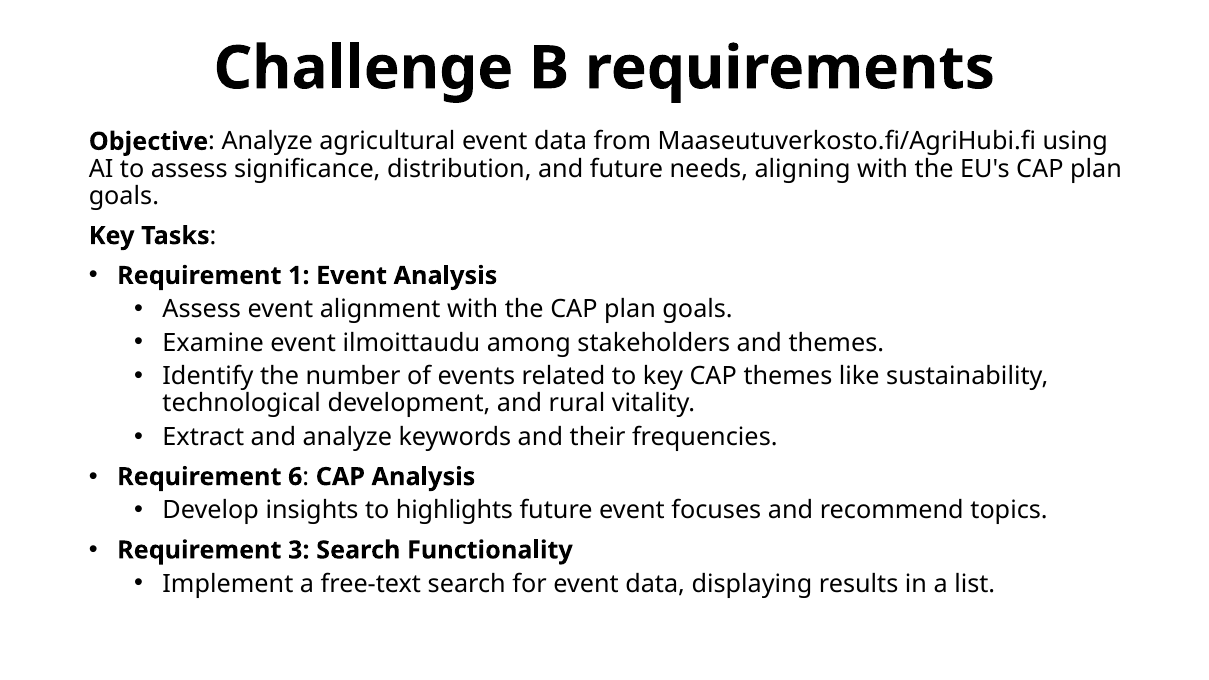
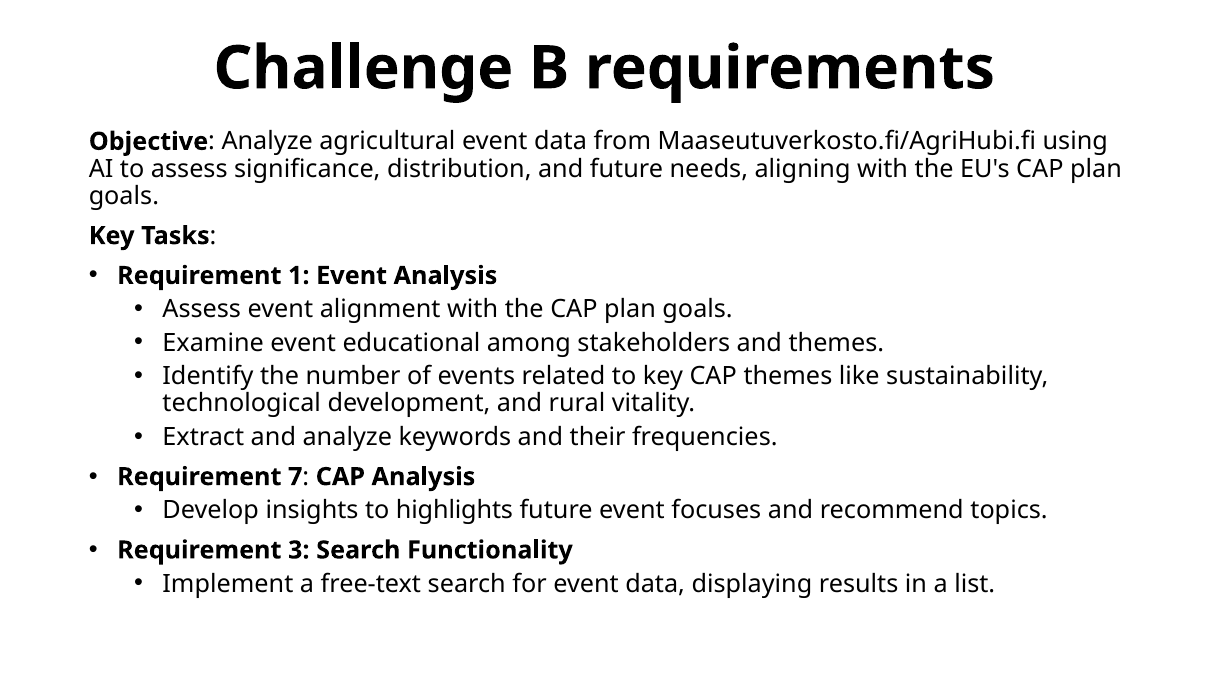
ilmoittaudu: ilmoittaudu -> educational
6: 6 -> 7
